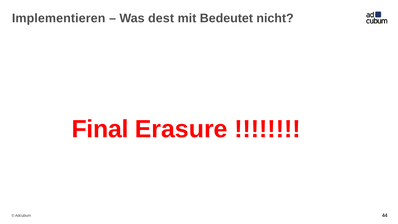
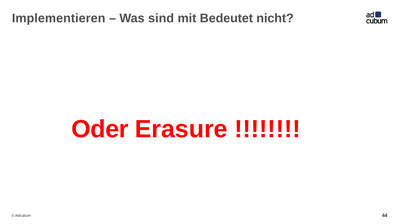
dest: dest -> sind
Final: Final -> Oder
